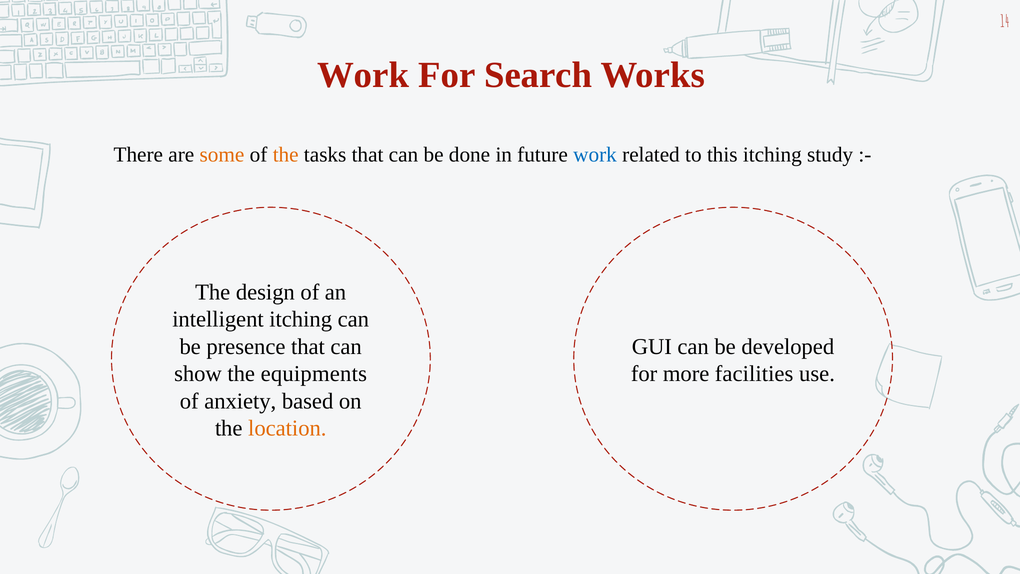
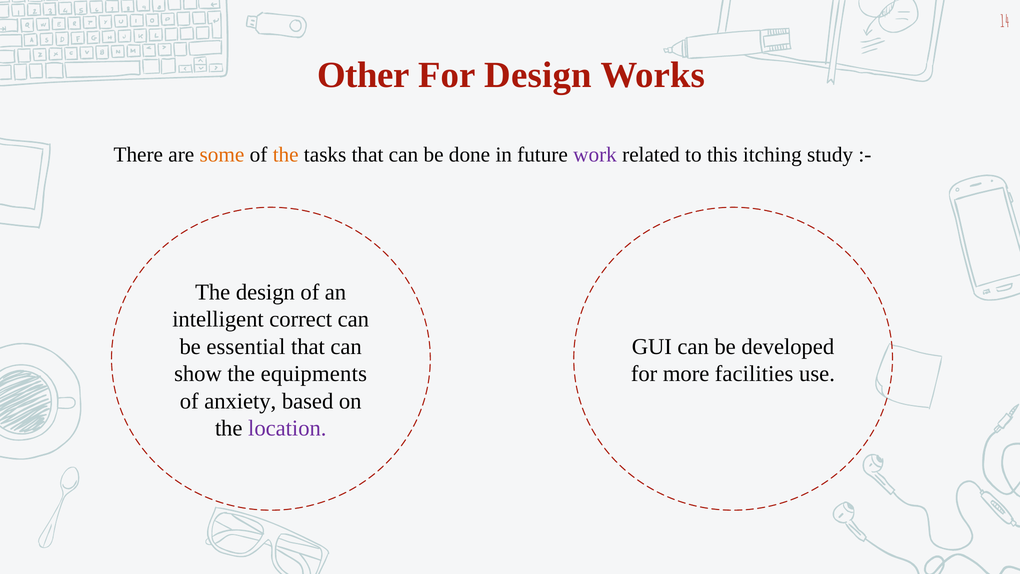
Work at (363, 75): Work -> Other
For Search: Search -> Design
work at (595, 155) colour: blue -> purple
intelligent itching: itching -> correct
presence: presence -> essential
location colour: orange -> purple
